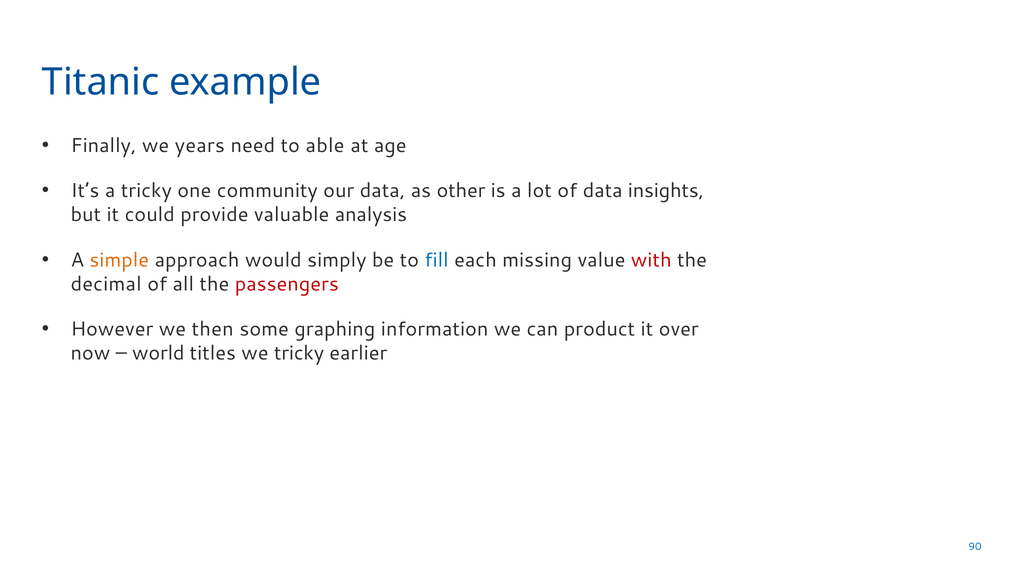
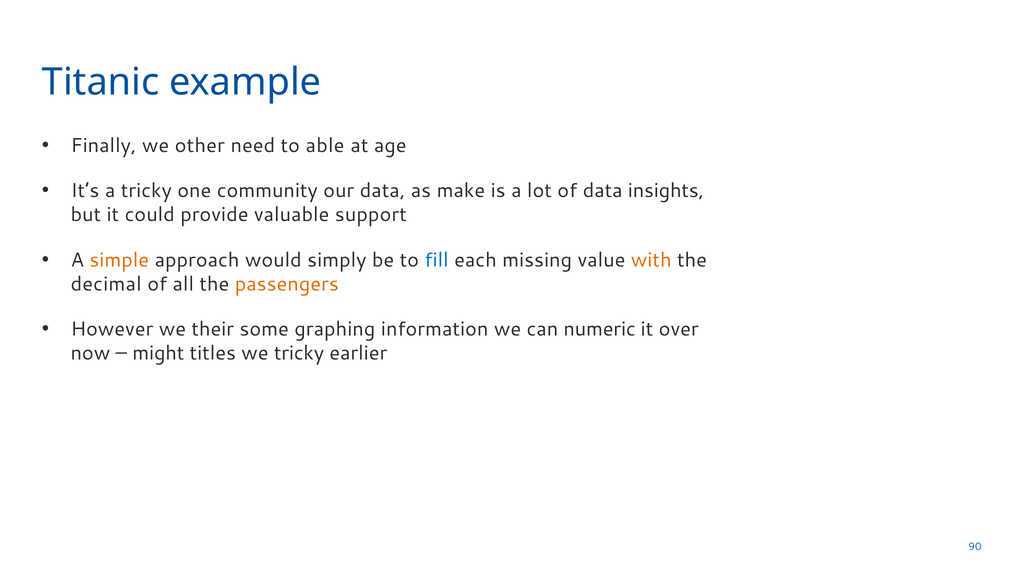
years: years -> other
other: other -> make
analysis: analysis -> support
with colour: red -> orange
passengers colour: red -> orange
then: then -> their
product: product -> numeric
world: world -> might
